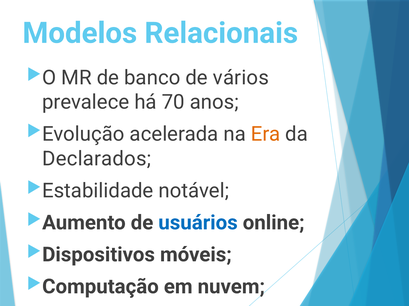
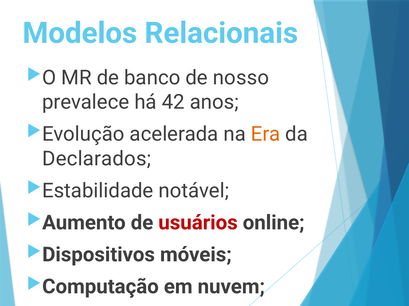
vários: vários -> nosso
70: 70 -> 42
usuários colour: blue -> red
